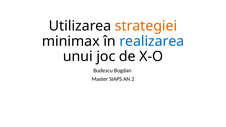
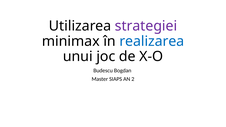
strategiei colour: orange -> purple
